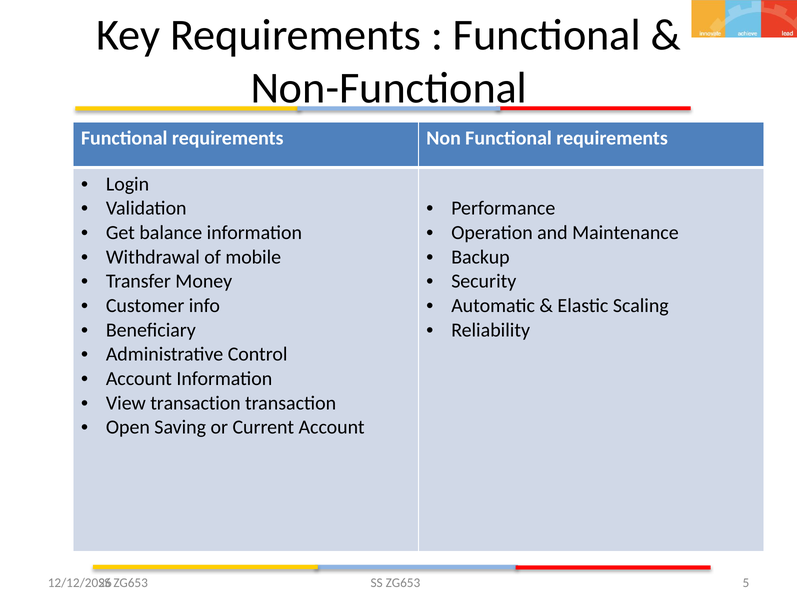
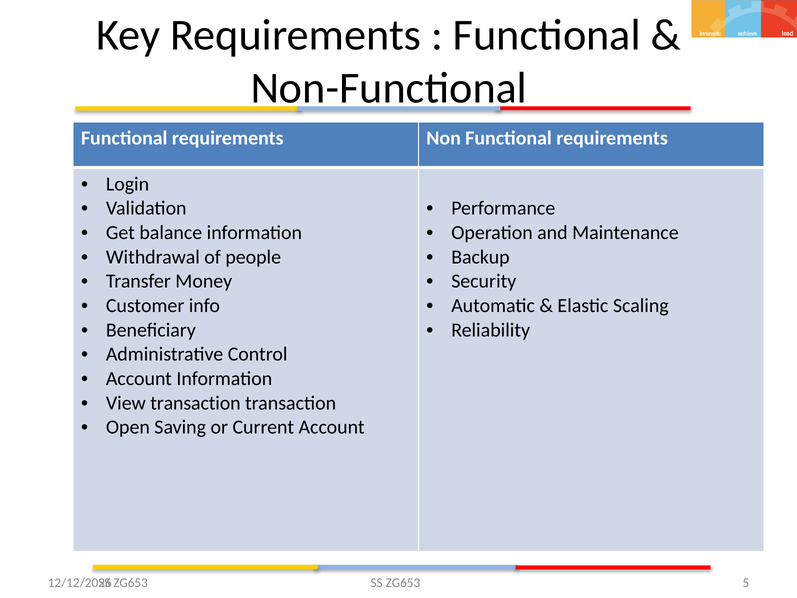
mobile: mobile -> people
